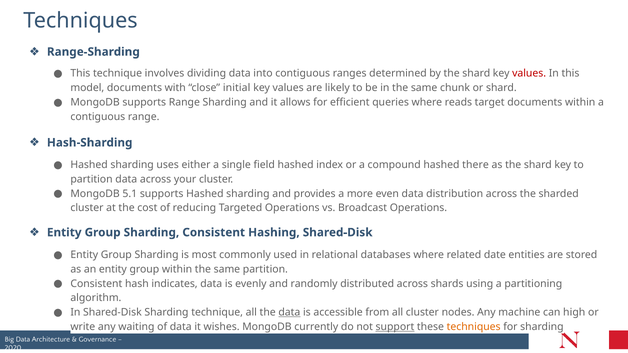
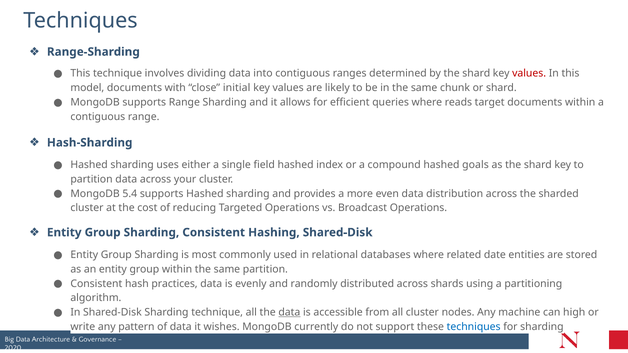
there: there -> goals
5.1: 5.1 -> 5.4
indicates: indicates -> practices
waiting: waiting -> pattern
support underline: present -> none
techniques at (474, 327) colour: orange -> blue
